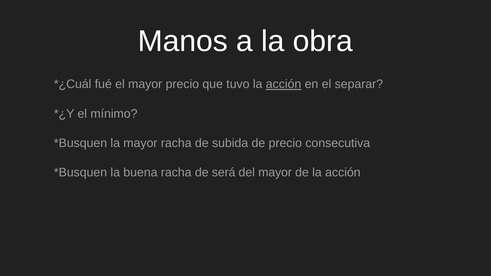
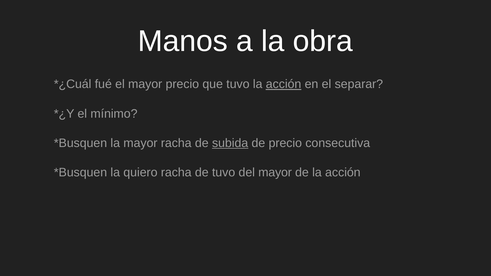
subida underline: none -> present
buena: buena -> quiero
de será: será -> tuvo
